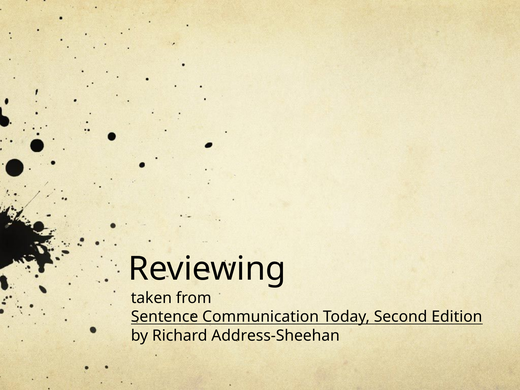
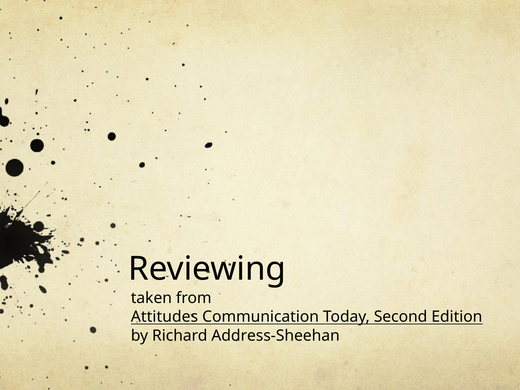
Sentence: Sentence -> Attitudes
